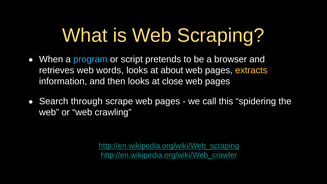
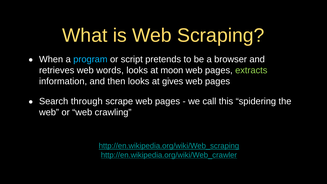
about: about -> moon
extracts colour: yellow -> light green
close: close -> gives
